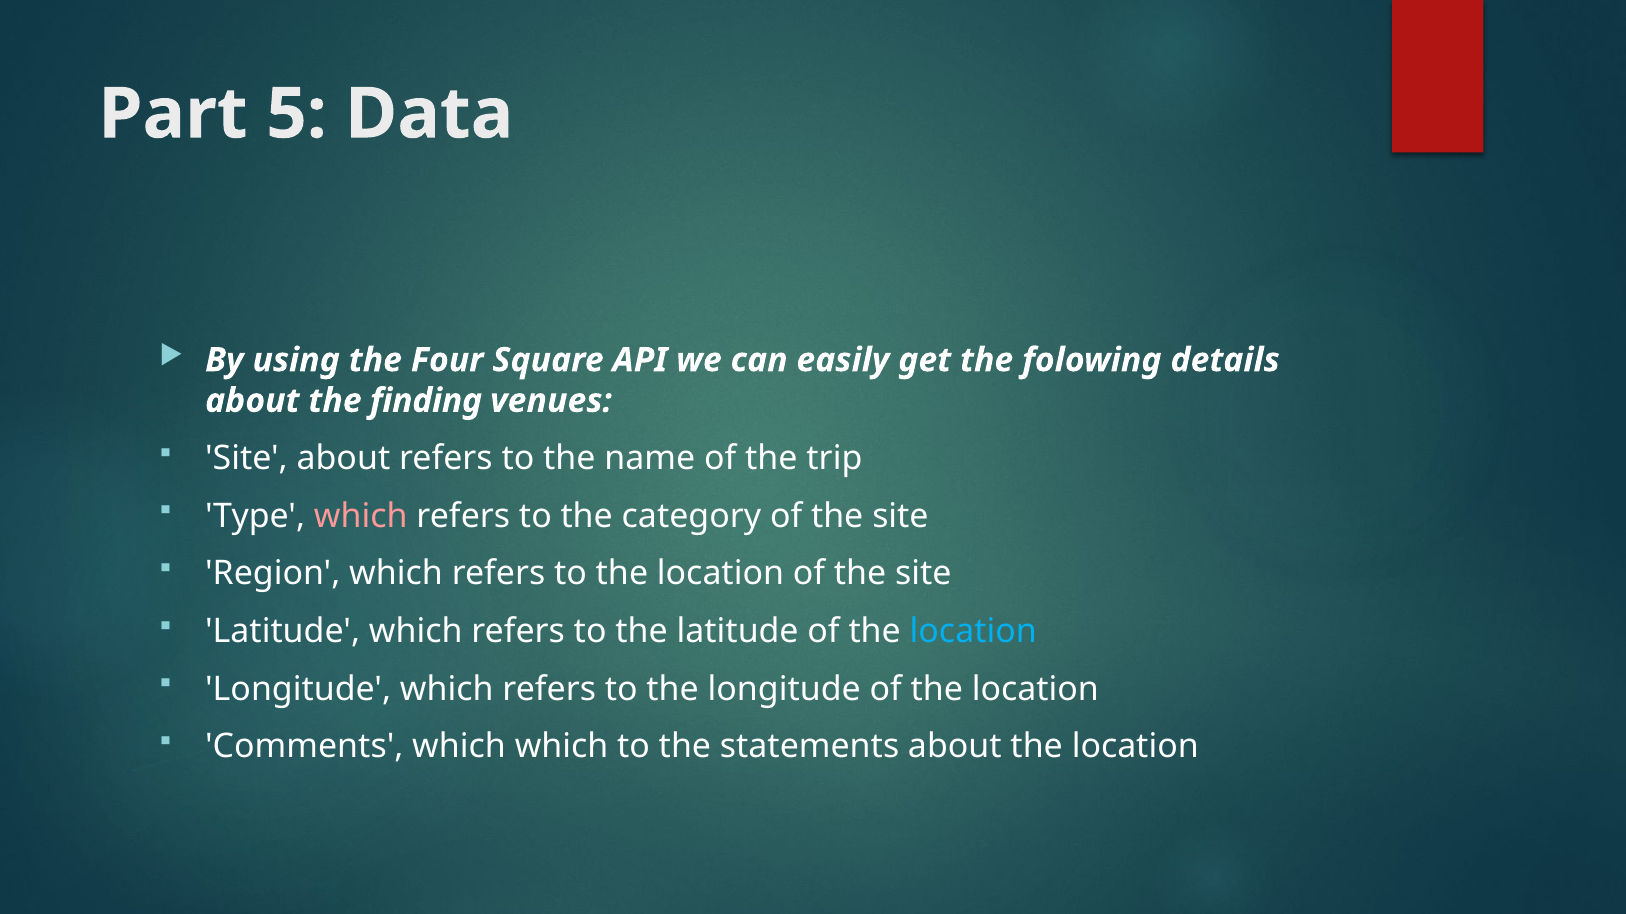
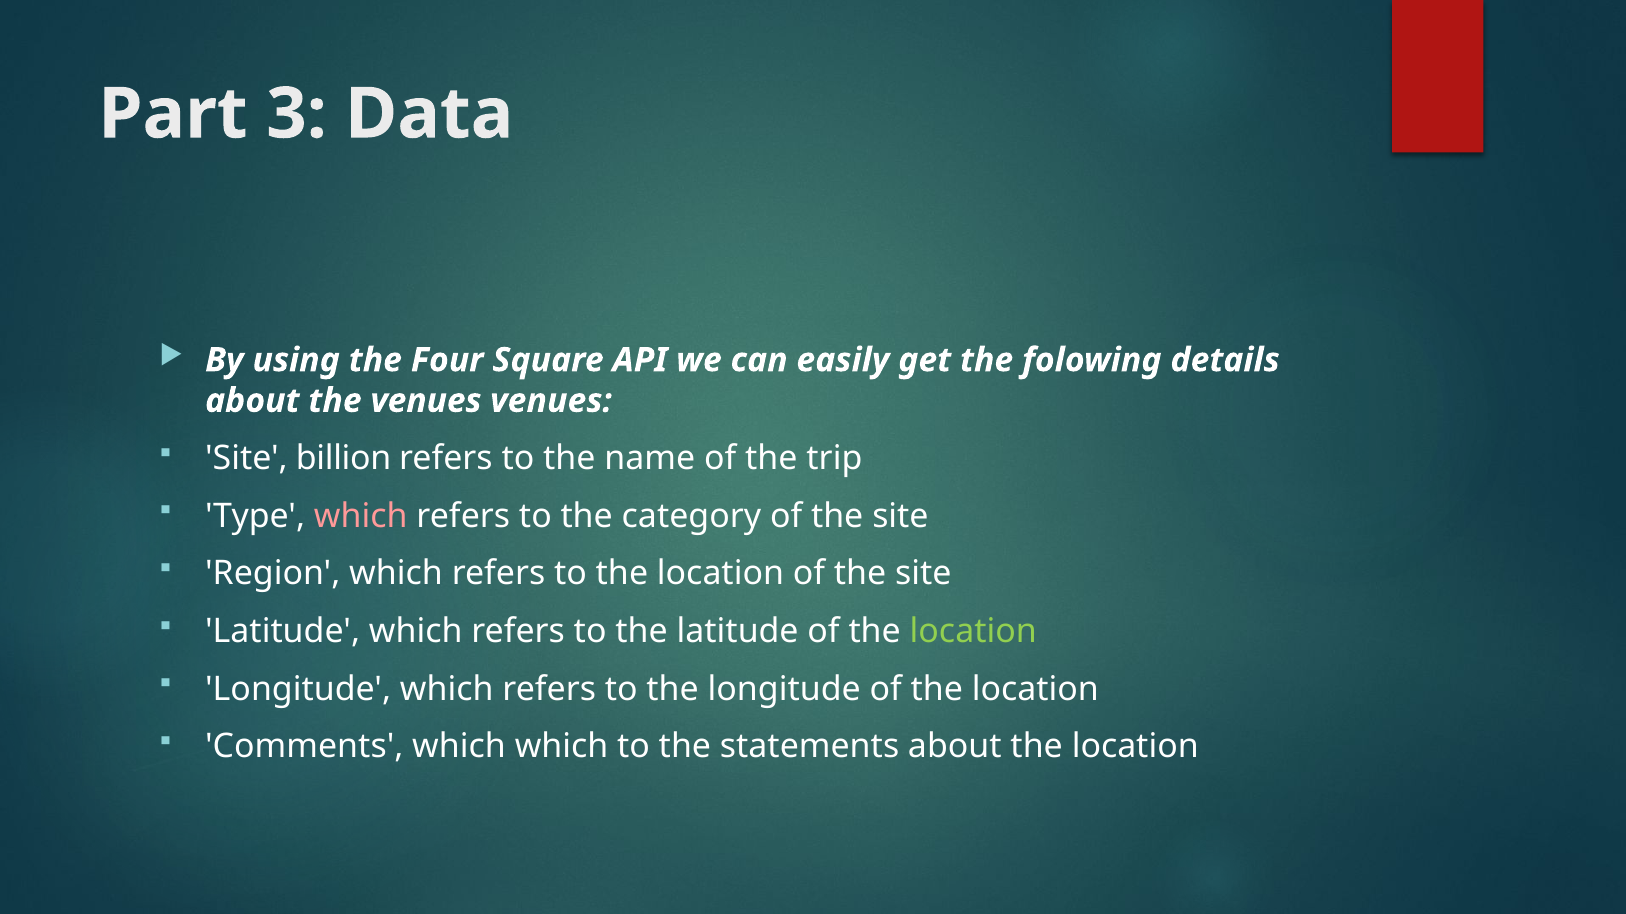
5: 5 -> 3
the finding: finding -> venues
Site about: about -> billion
location at (973, 632) colour: light blue -> light green
